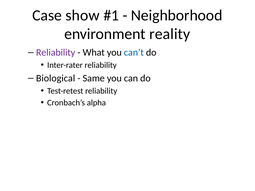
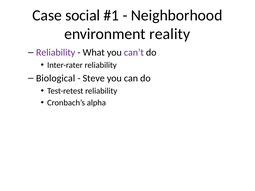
show: show -> social
can’t colour: blue -> purple
Same: Same -> Steve
